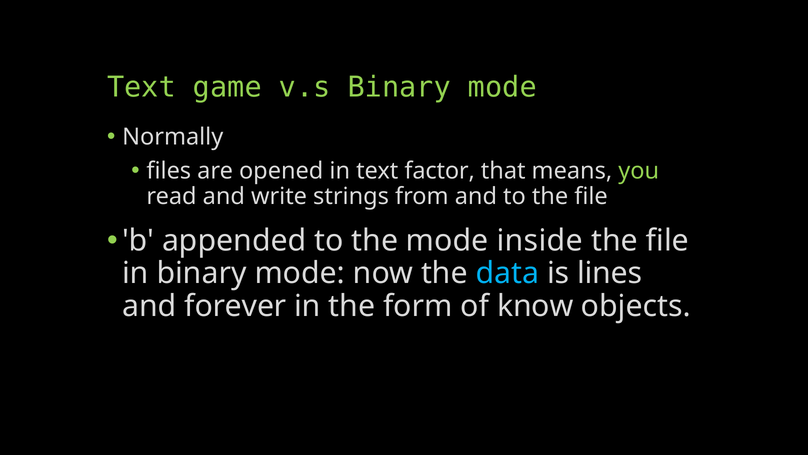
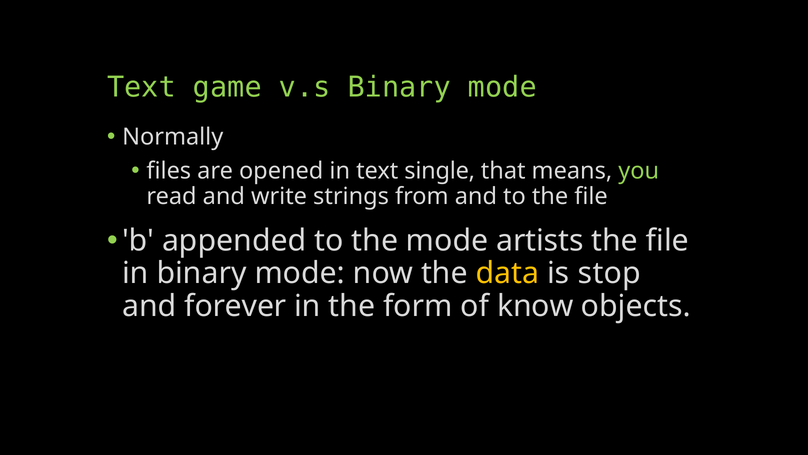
factor: factor -> single
inside: inside -> artists
data colour: light blue -> yellow
lines: lines -> stop
